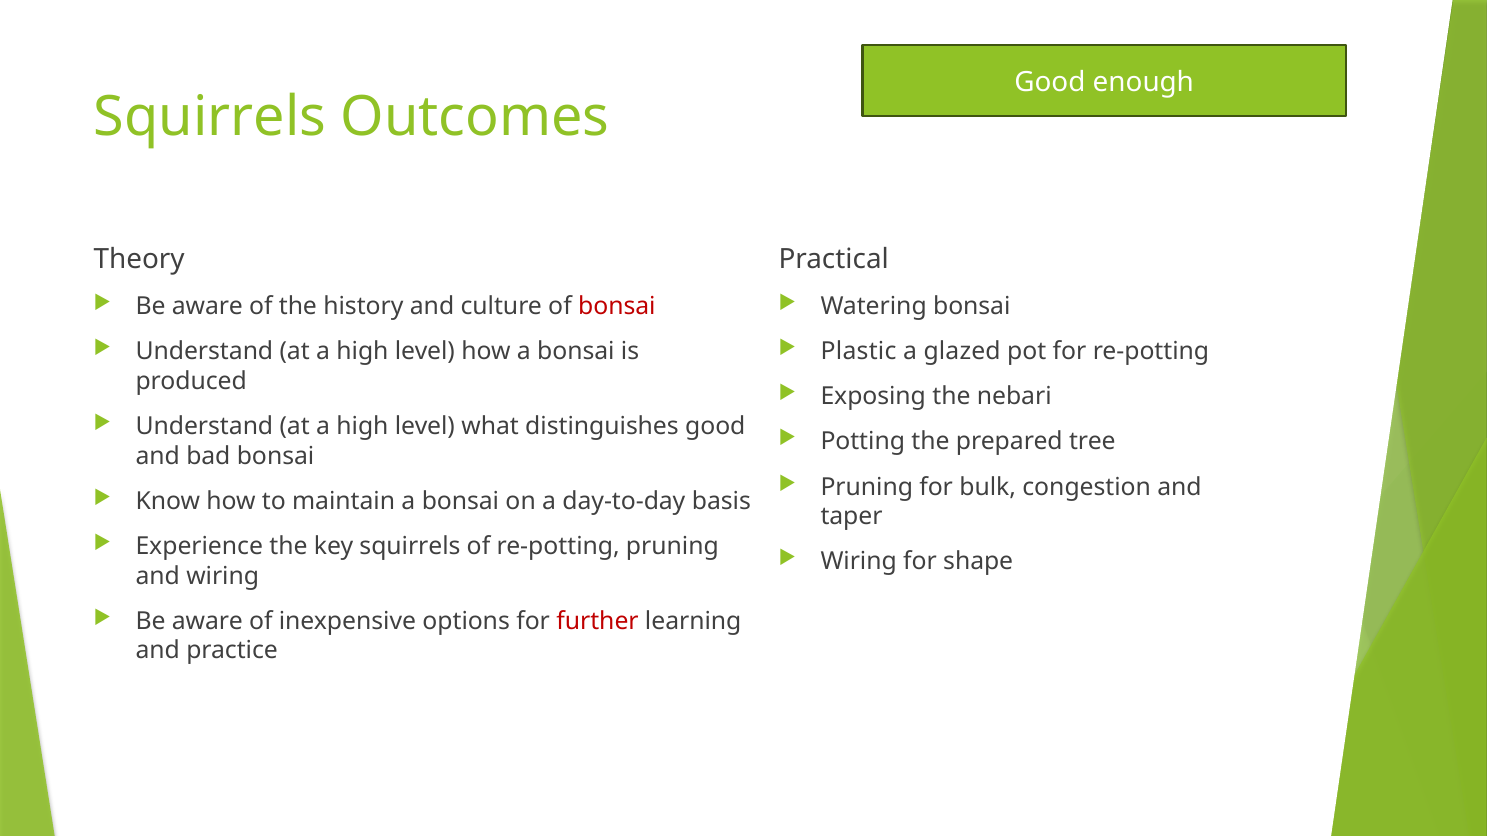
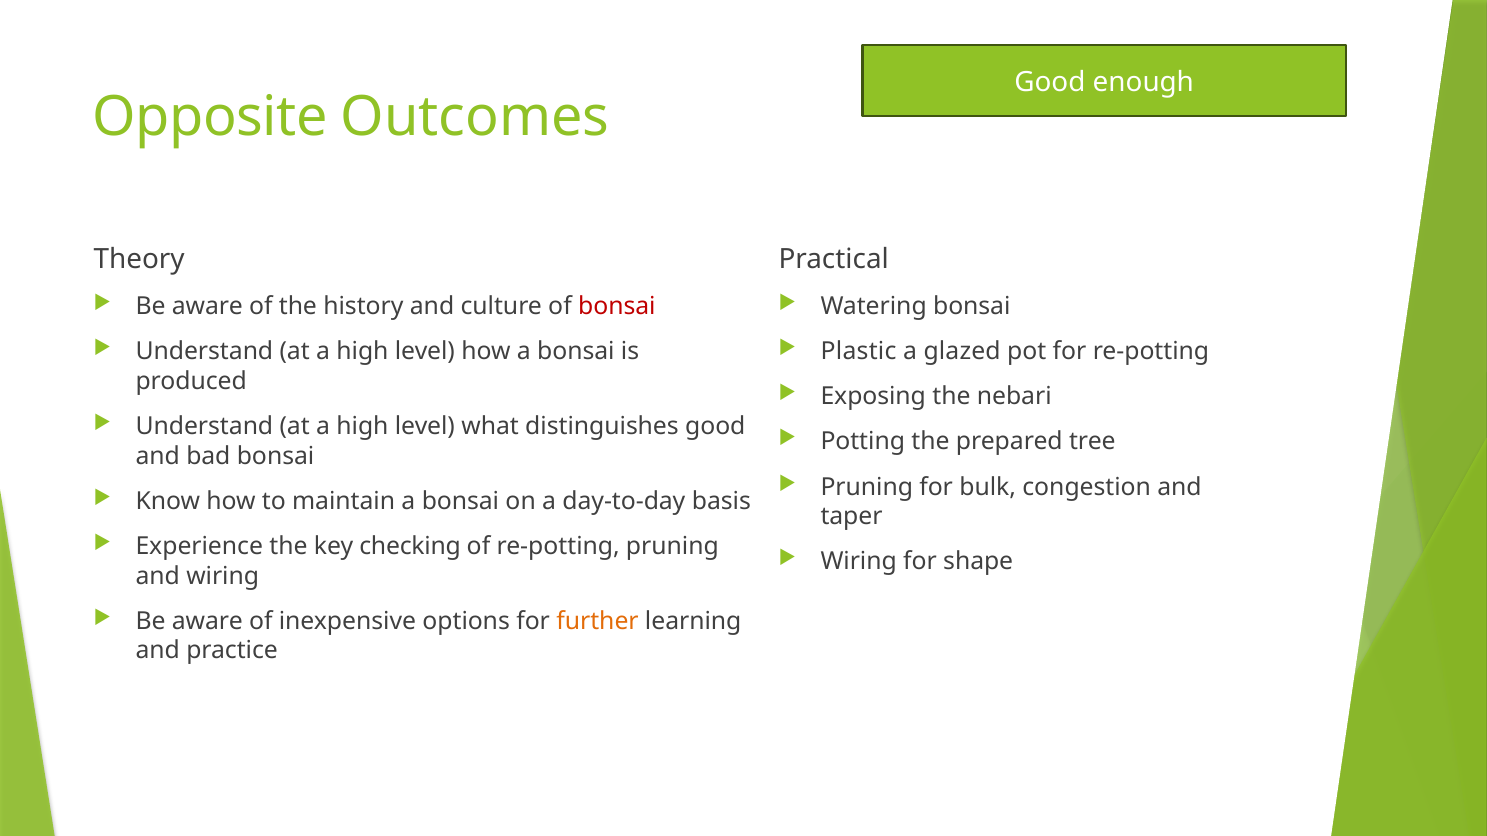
Squirrels at (210, 117): Squirrels -> Opposite
key squirrels: squirrels -> checking
further colour: red -> orange
